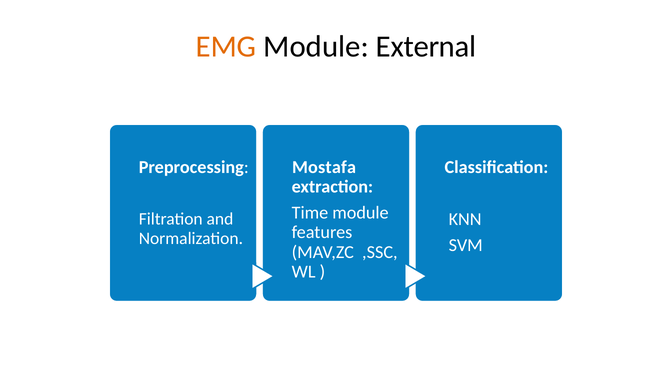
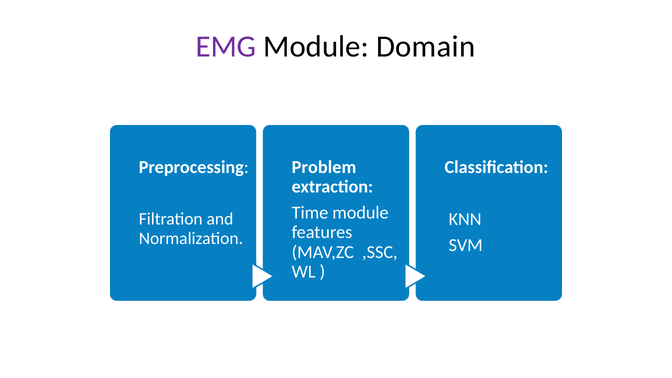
EMG colour: orange -> purple
External: External -> Domain
Mostafa: Mostafa -> Problem
